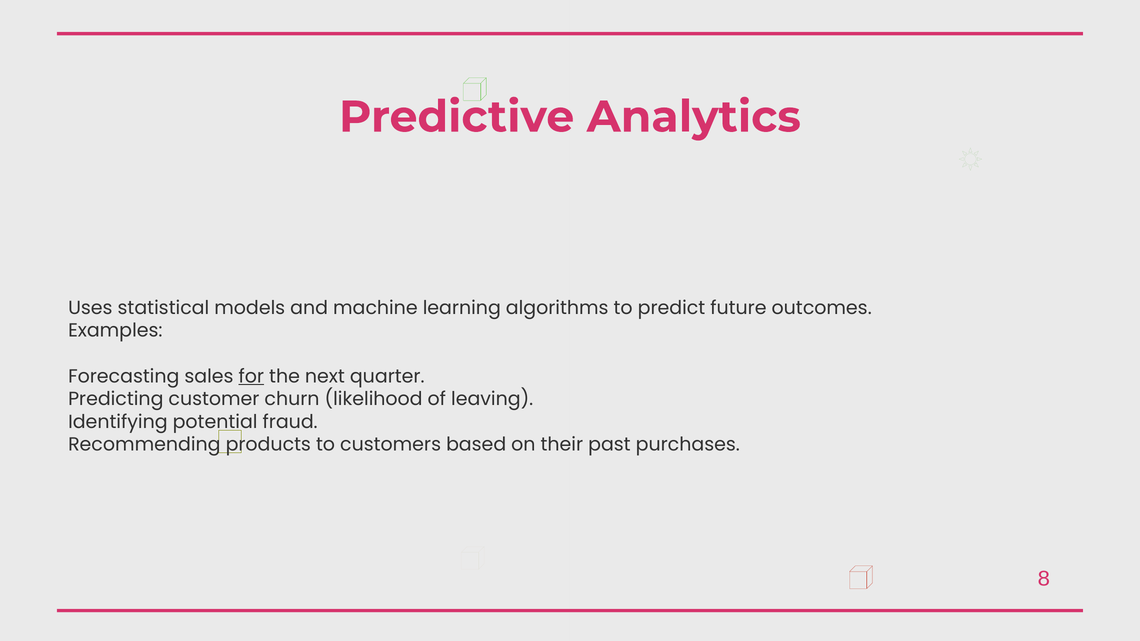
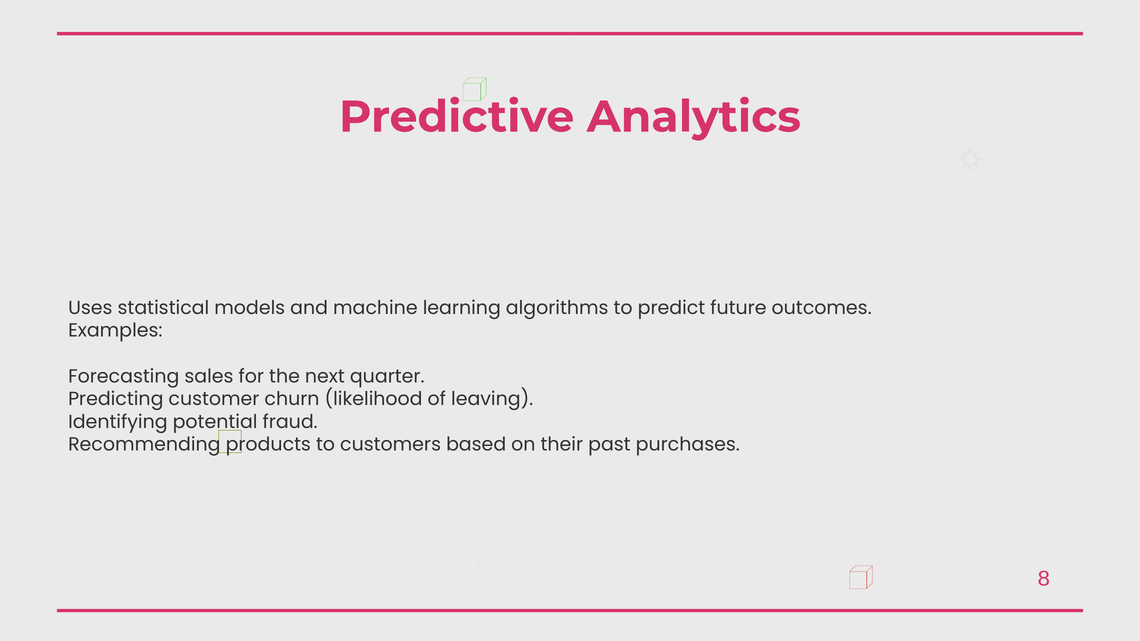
for underline: present -> none
